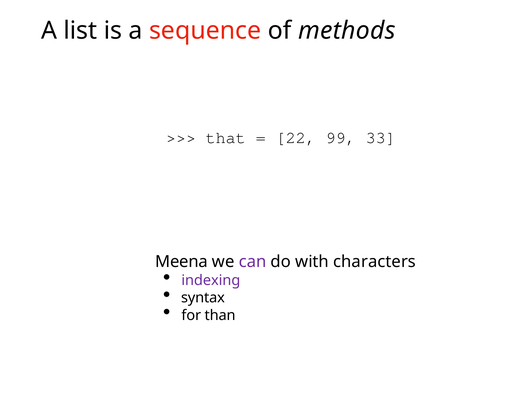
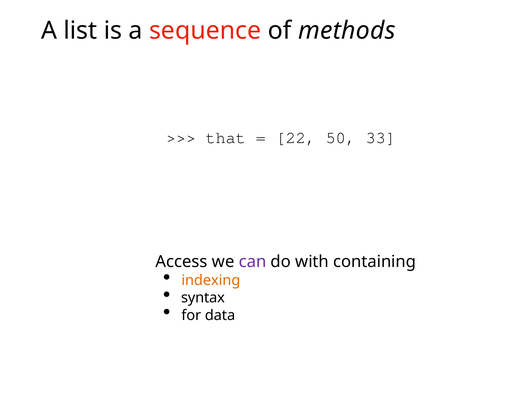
99: 99 -> 50
Meena: Meena -> Access
characters: characters -> containing
indexing colour: purple -> orange
than: than -> data
